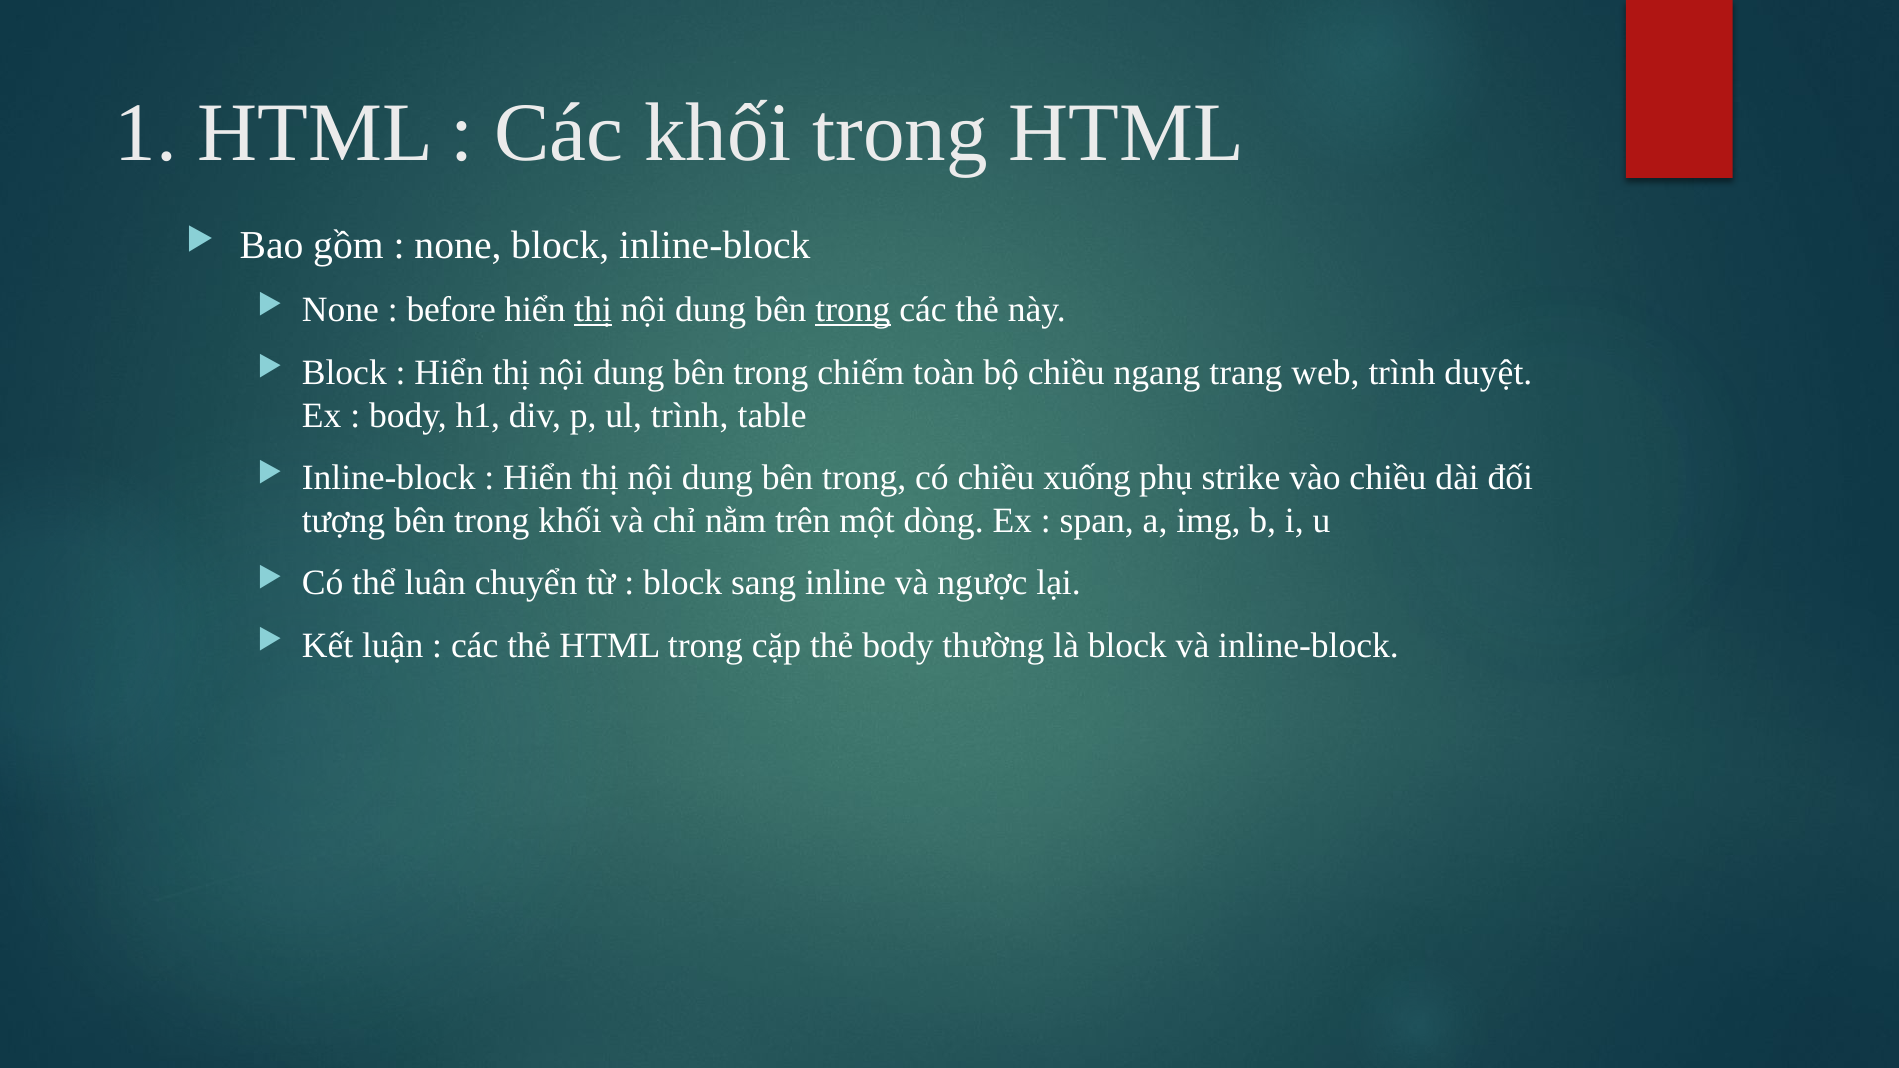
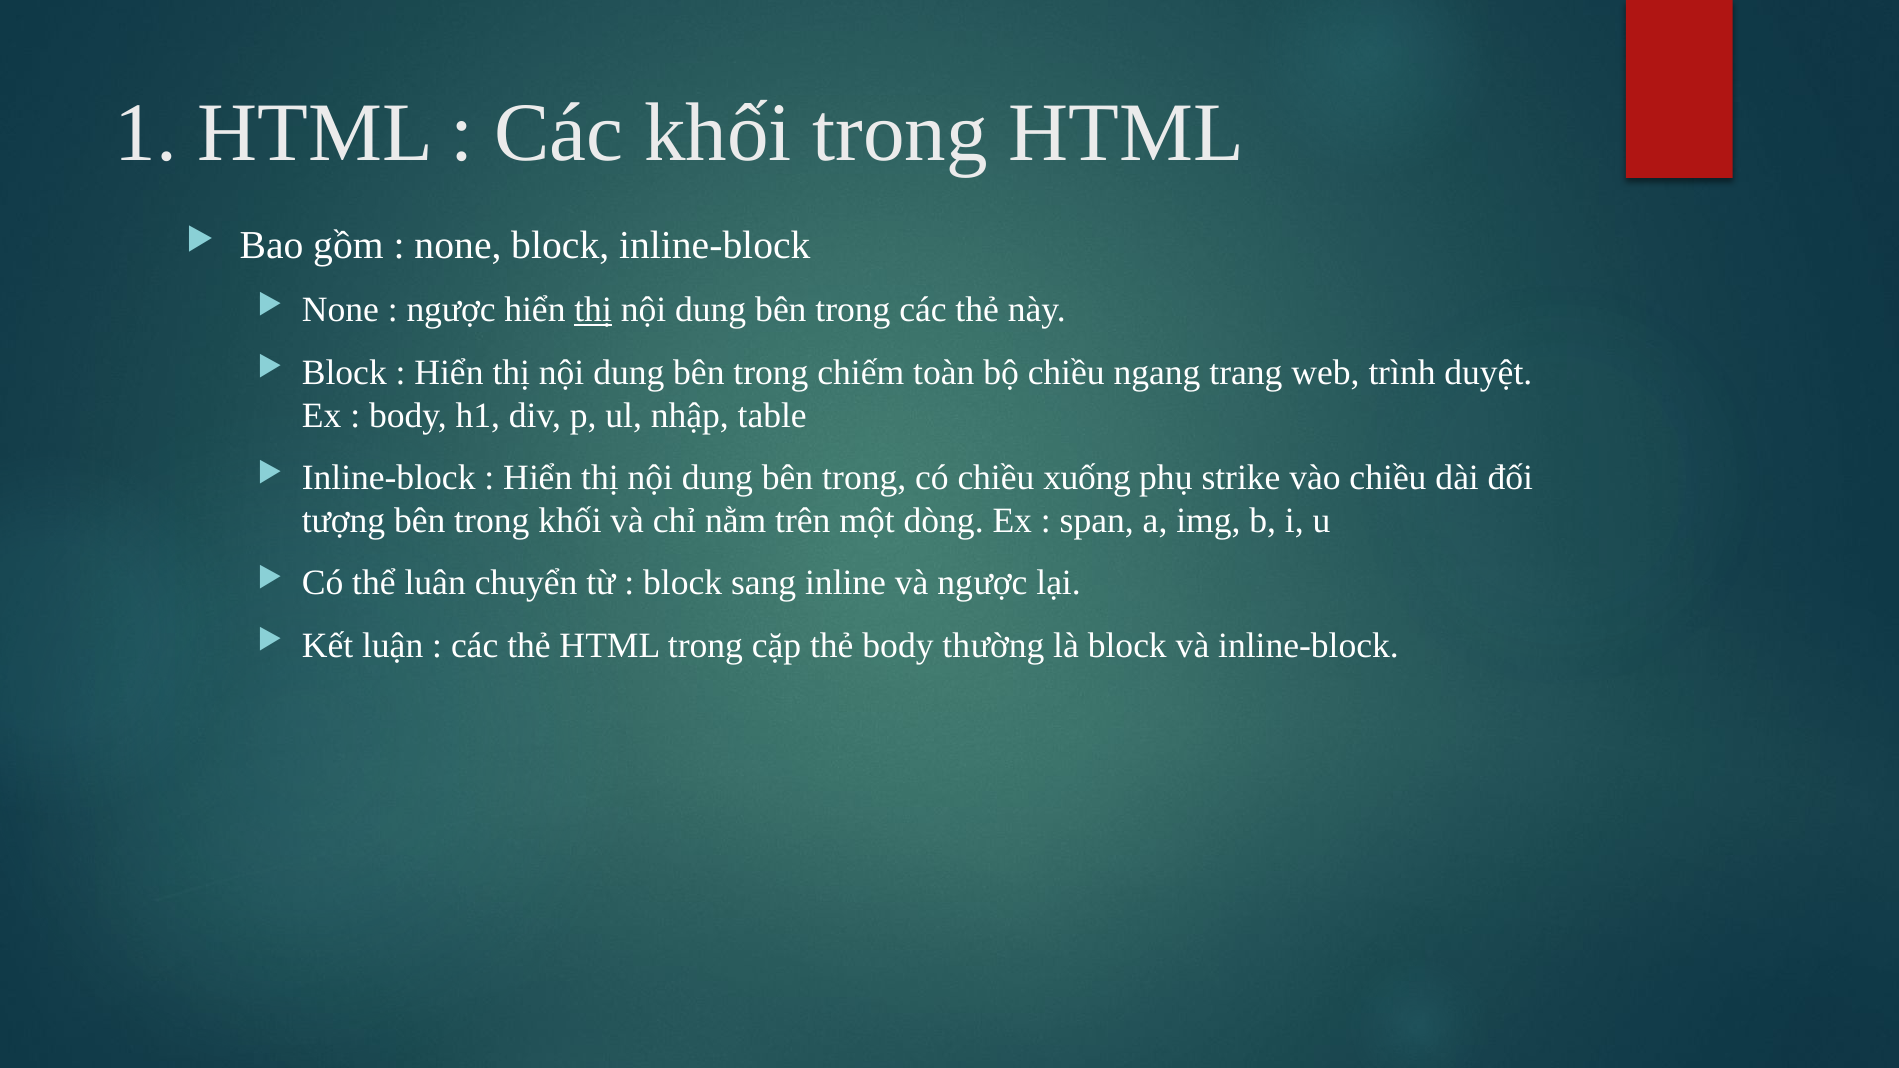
before at (451, 310): before -> ngược
trong at (853, 310) underline: present -> none
ul trình: trình -> nhập
